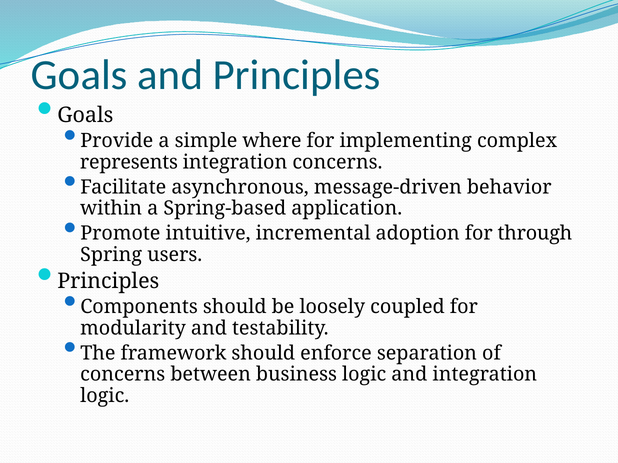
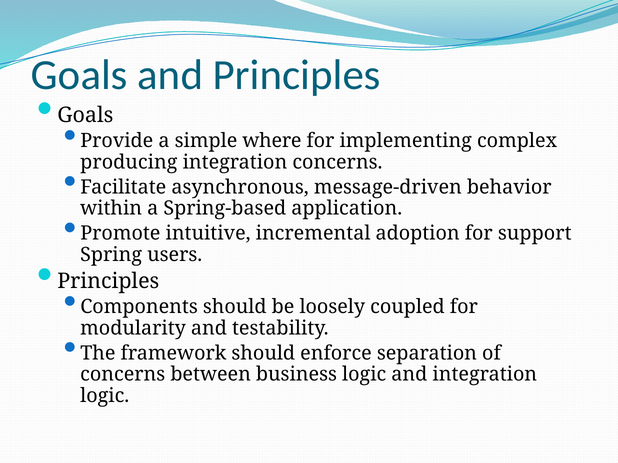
represents: represents -> producing
through: through -> support
